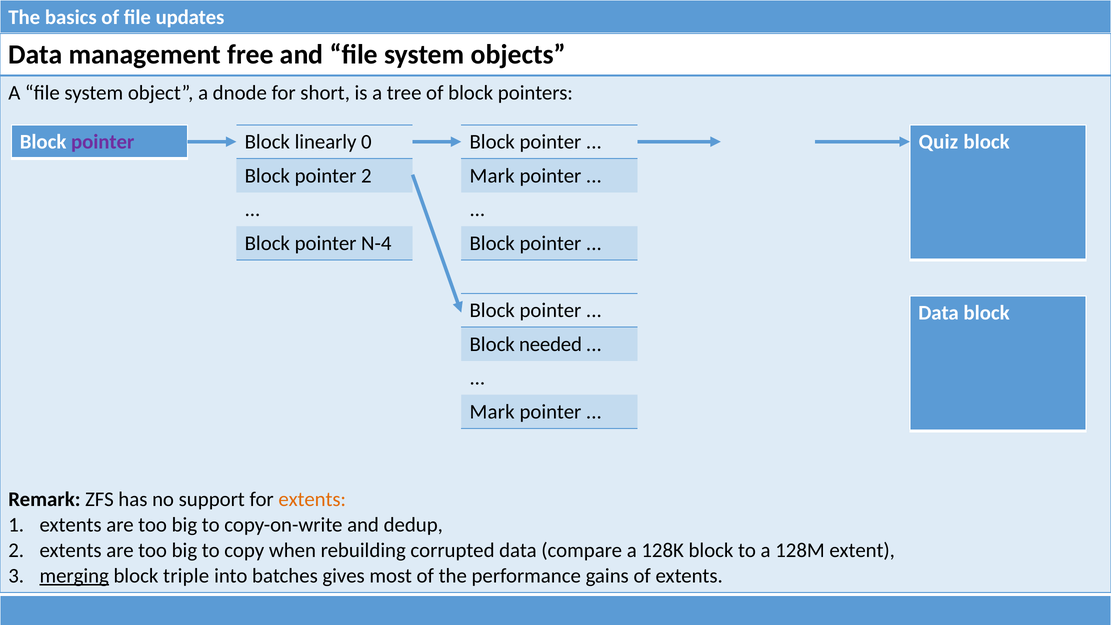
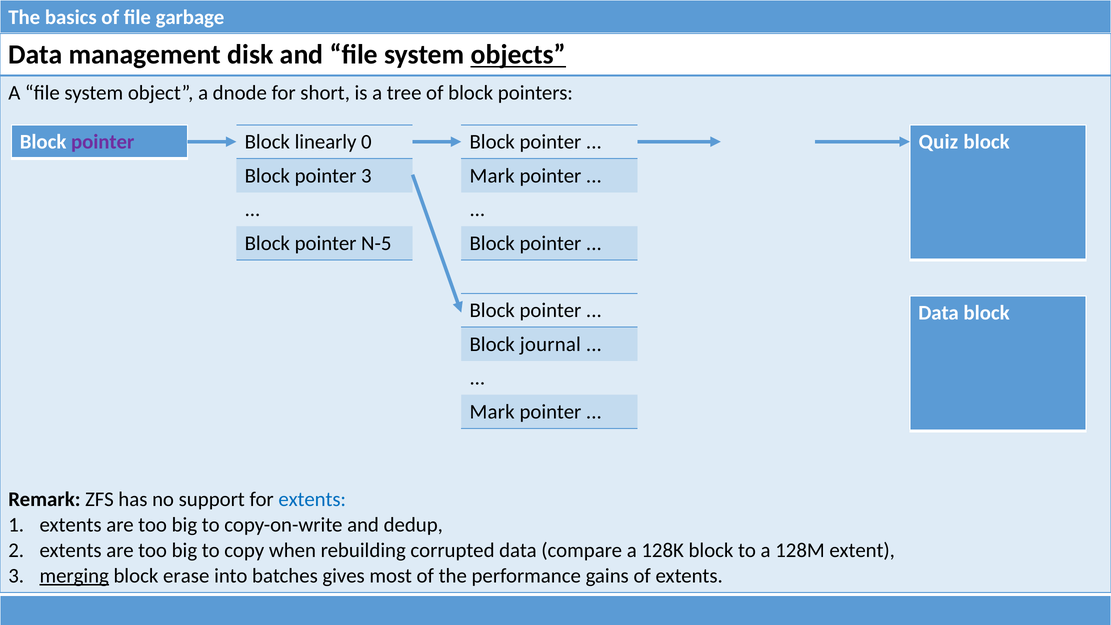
updates: updates -> garbage
free: free -> disk
objects underline: none -> present
pointer 2: 2 -> 3
N-4: N-4 -> N-5
needed: needed -> journal
extents at (312, 500) colour: orange -> blue
triple: triple -> erase
